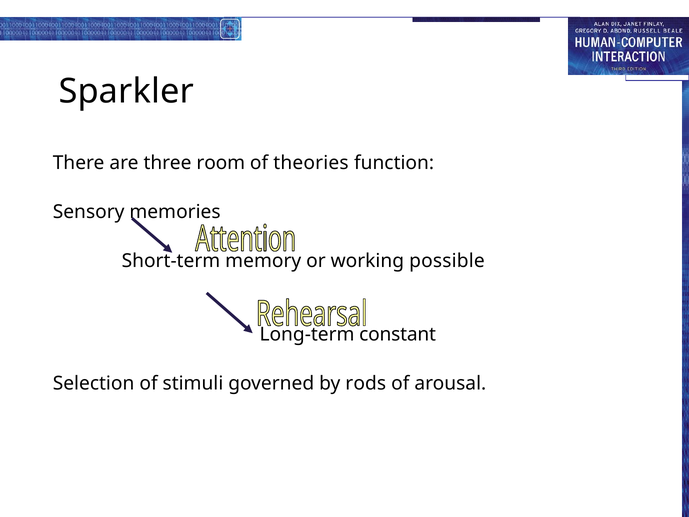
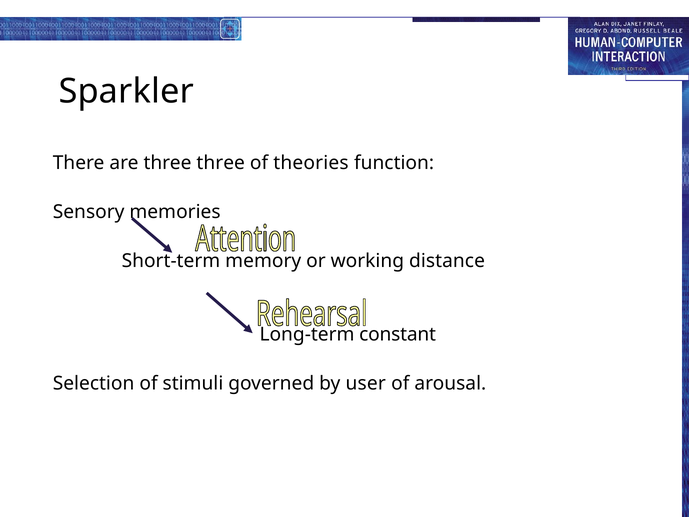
three room: room -> three
possible: possible -> distance
rods: rods -> user
